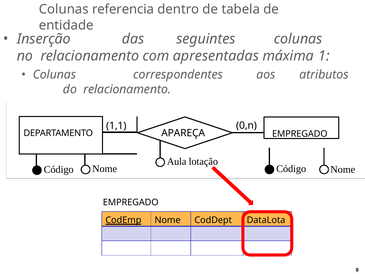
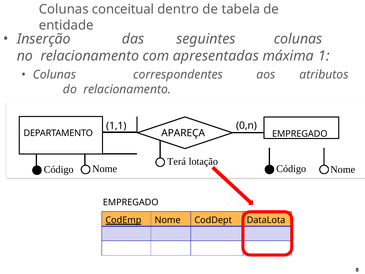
referencia: referencia -> conceitual
Aula: Aula -> Terá
